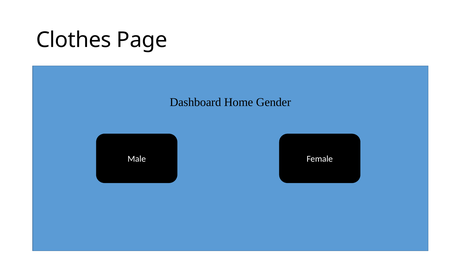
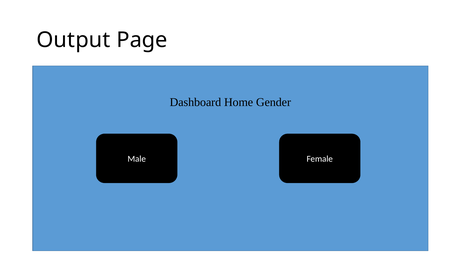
Clothes: Clothes -> Output
